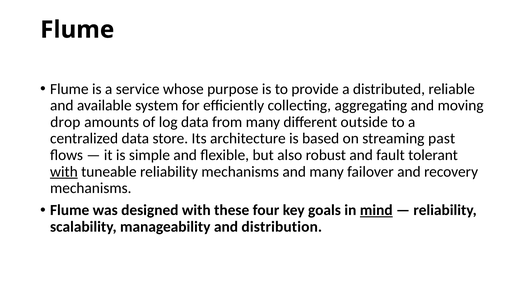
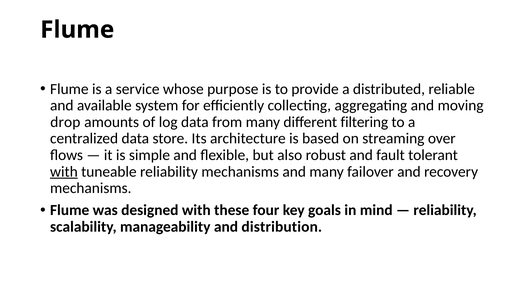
outside: outside -> filtering
past: past -> over
mind underline: present -> none
